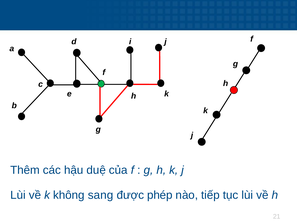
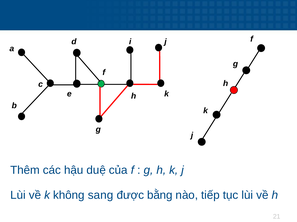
phép: phép -> bằng
